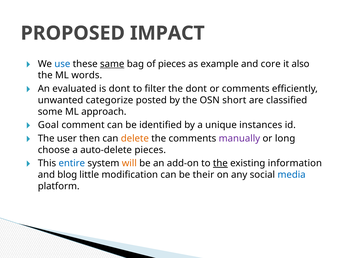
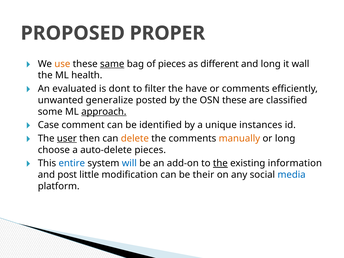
IMPACT: IMPACT -> PROPER
use colour: blue -> orange
example: example -> different
and core: core -> long
also: also -> wall
words: words -> health
the dont: dont -> have
categorize: categorize -> generalize
OSN short: short -> these
approach underline: none -> present
Goal: Goal -> Case
user underline: none -> present
manually colour: purple -> orange
will colour: orange -> blue
blog: blog -> post
